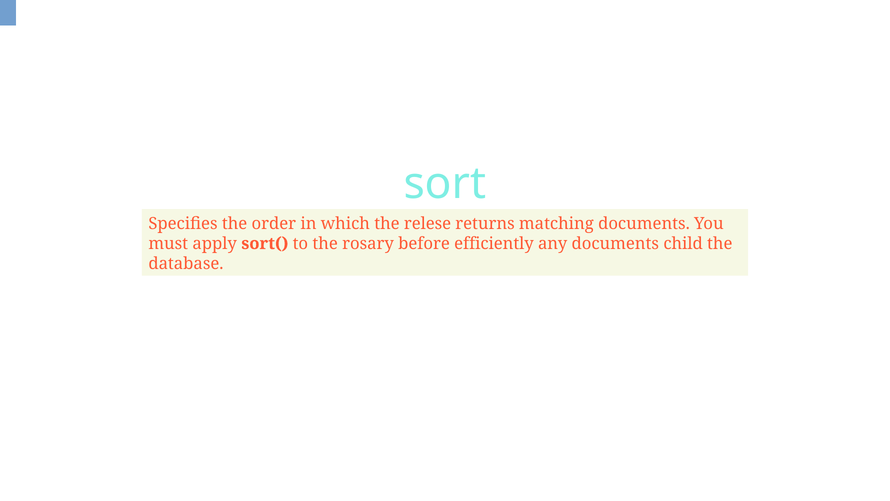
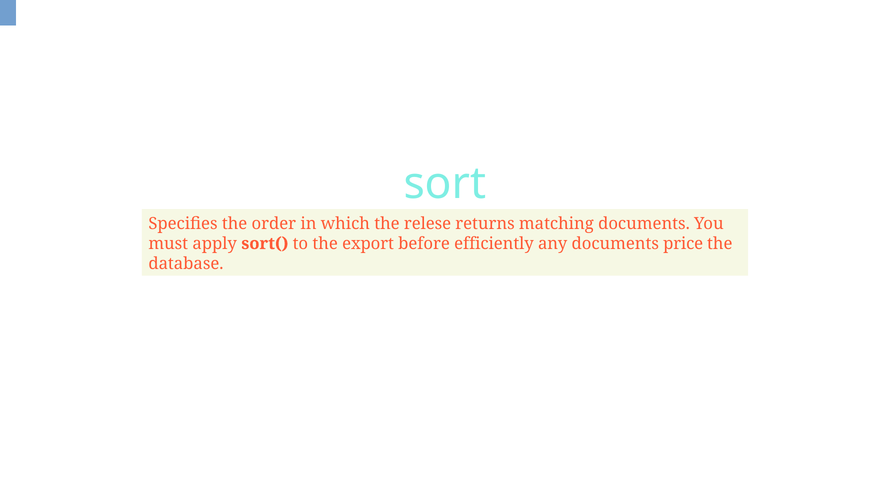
rosary: rosary -> export
child: child -> price
